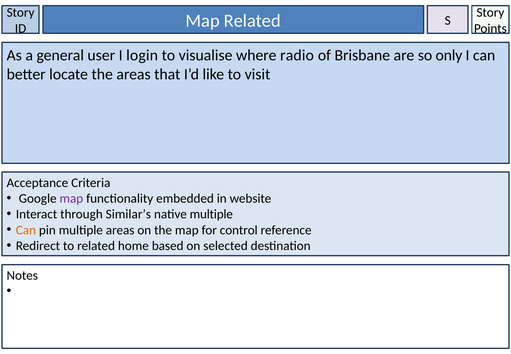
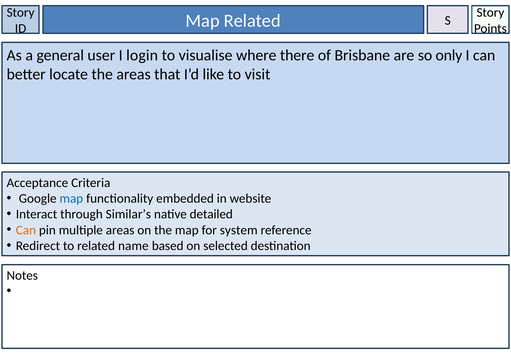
radio: radio -> there
map at (71, 198) colour: purple -> blue
native multiple: multiple -> detailed
control: control -> system
home: home -> name
